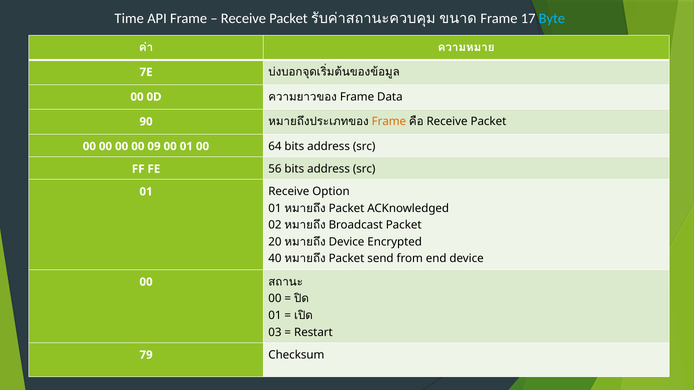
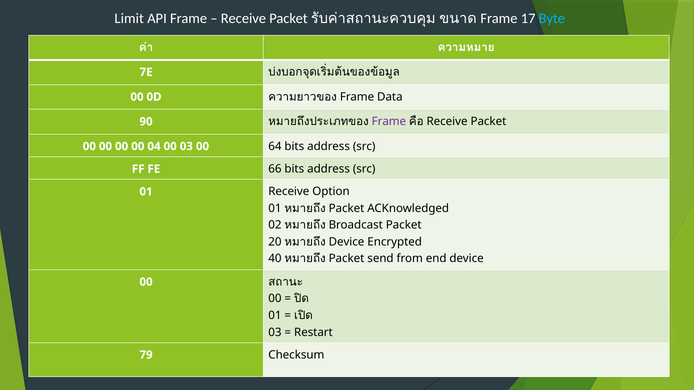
Time: Time -> Limit
Frame at (389, 122) colour: orange -> purple
09: 09 -> 04
00 01: 01 -> 03
56: 56 -> 66
